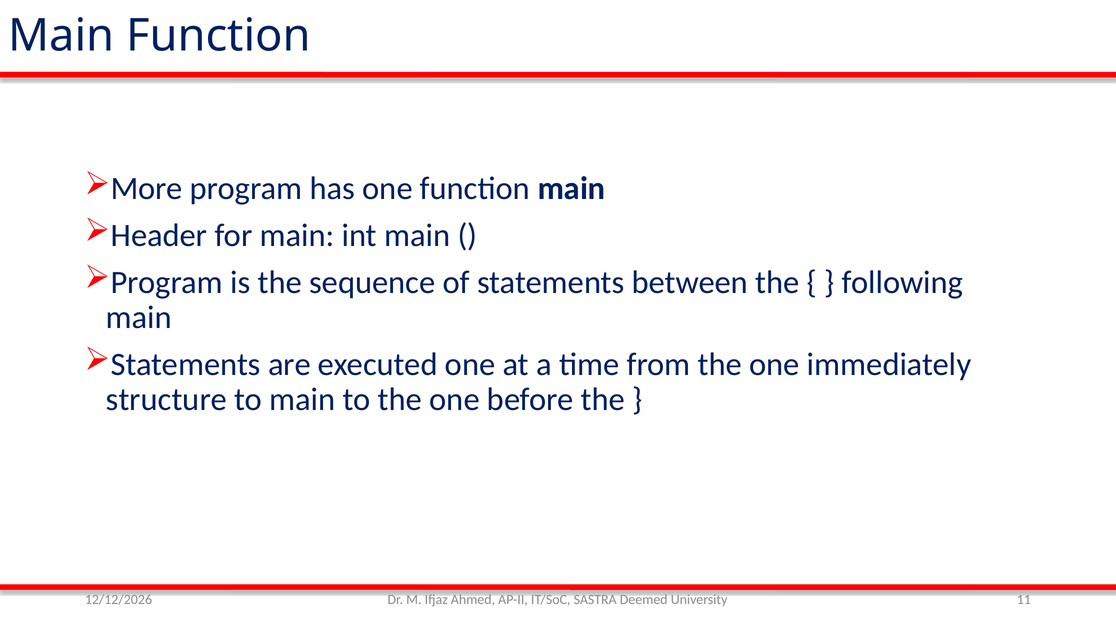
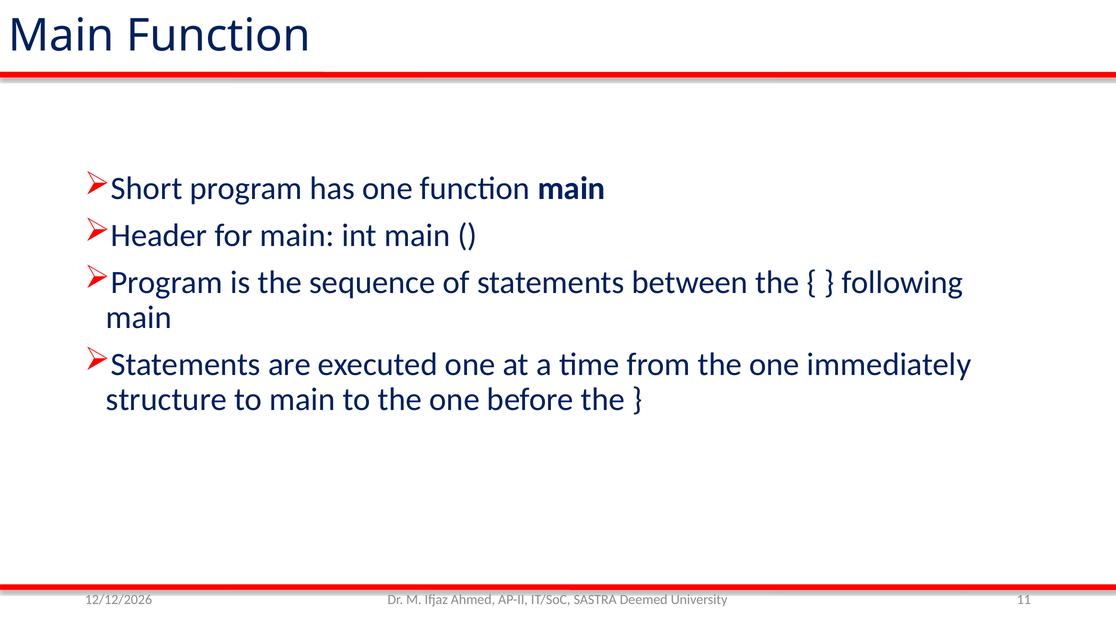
More: More -> Short
